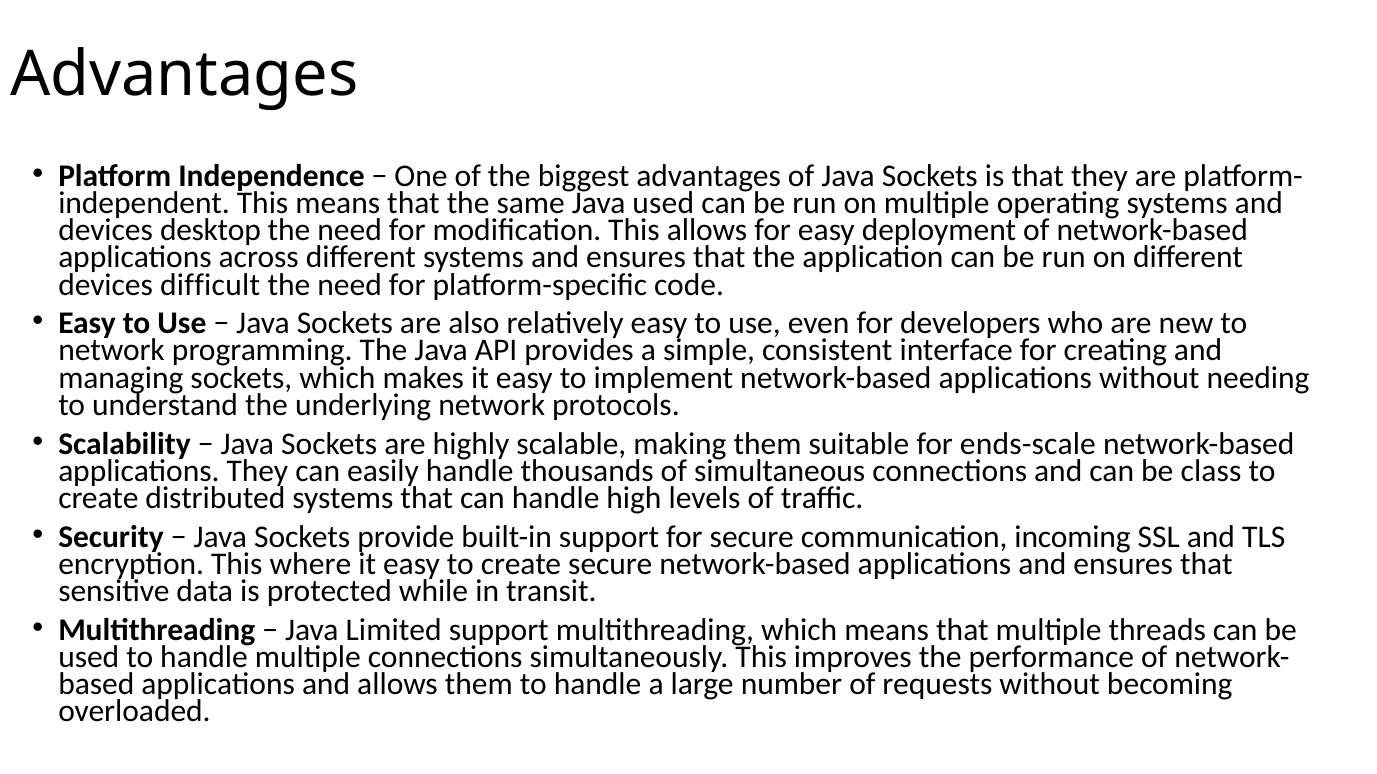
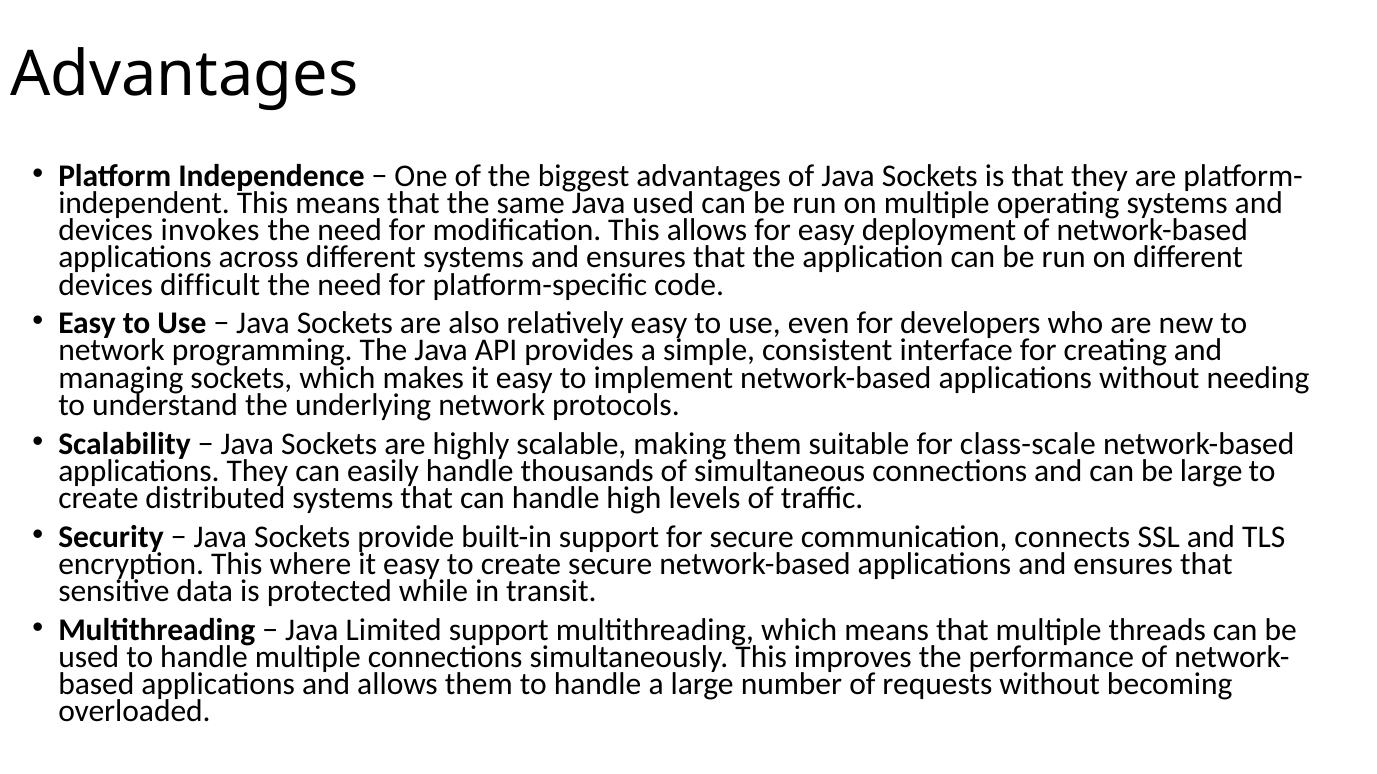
desktop: desktop -> invokes
ends-scale: ends-scale -> class-scale
be class: class -> large
incoming: incoming -> connects
